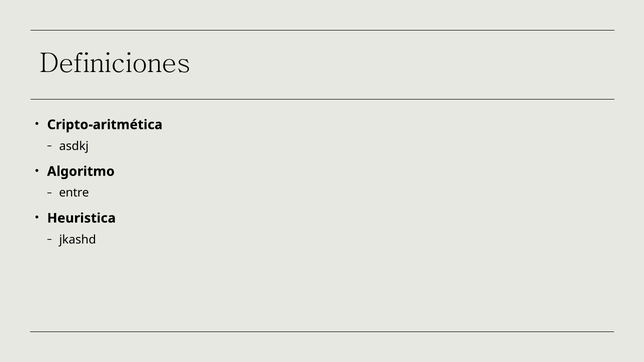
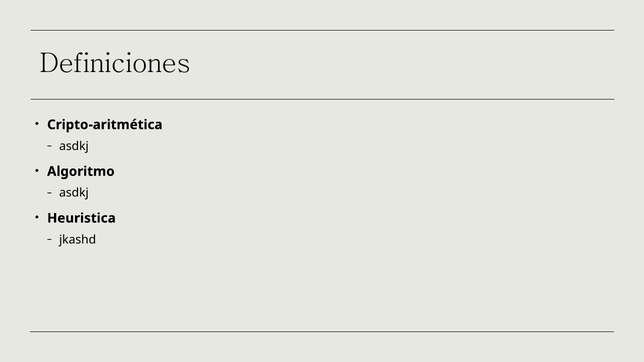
entre at (74, 193): entre -> asdkj
